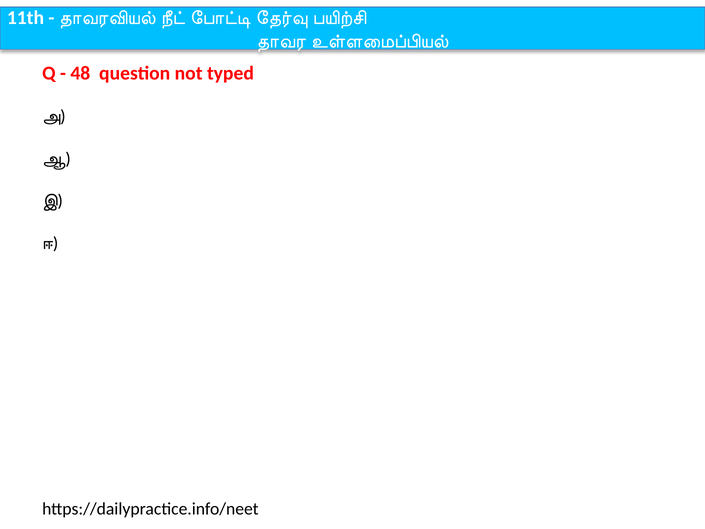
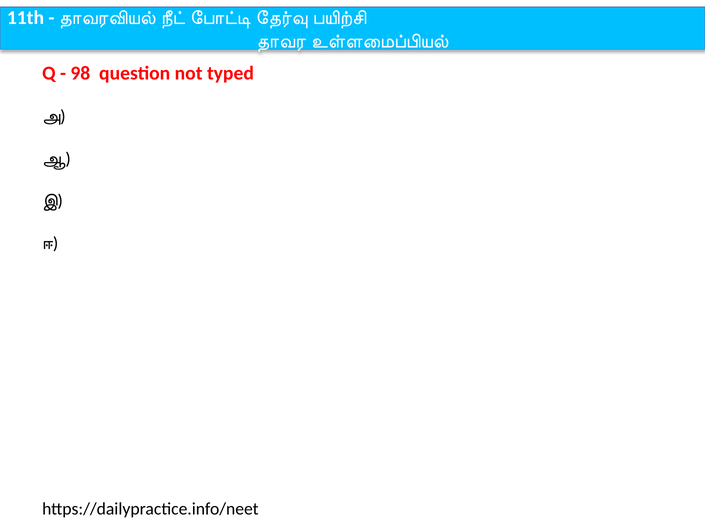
48: 48 -> 98
